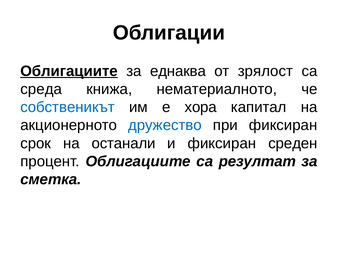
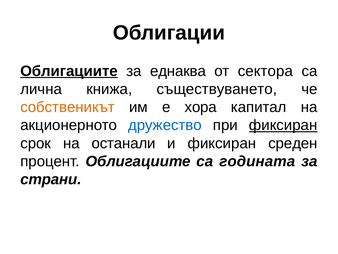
зрялост: зрялост -> сектора
среда: среда -> лична
нематериалното: нематериалното -> съществуването
собственикът colour: blue -> orange
фиксиран at (283, 125) underline: none -> present
резултат: резултат -> годината
сметка: сметка -> страни
